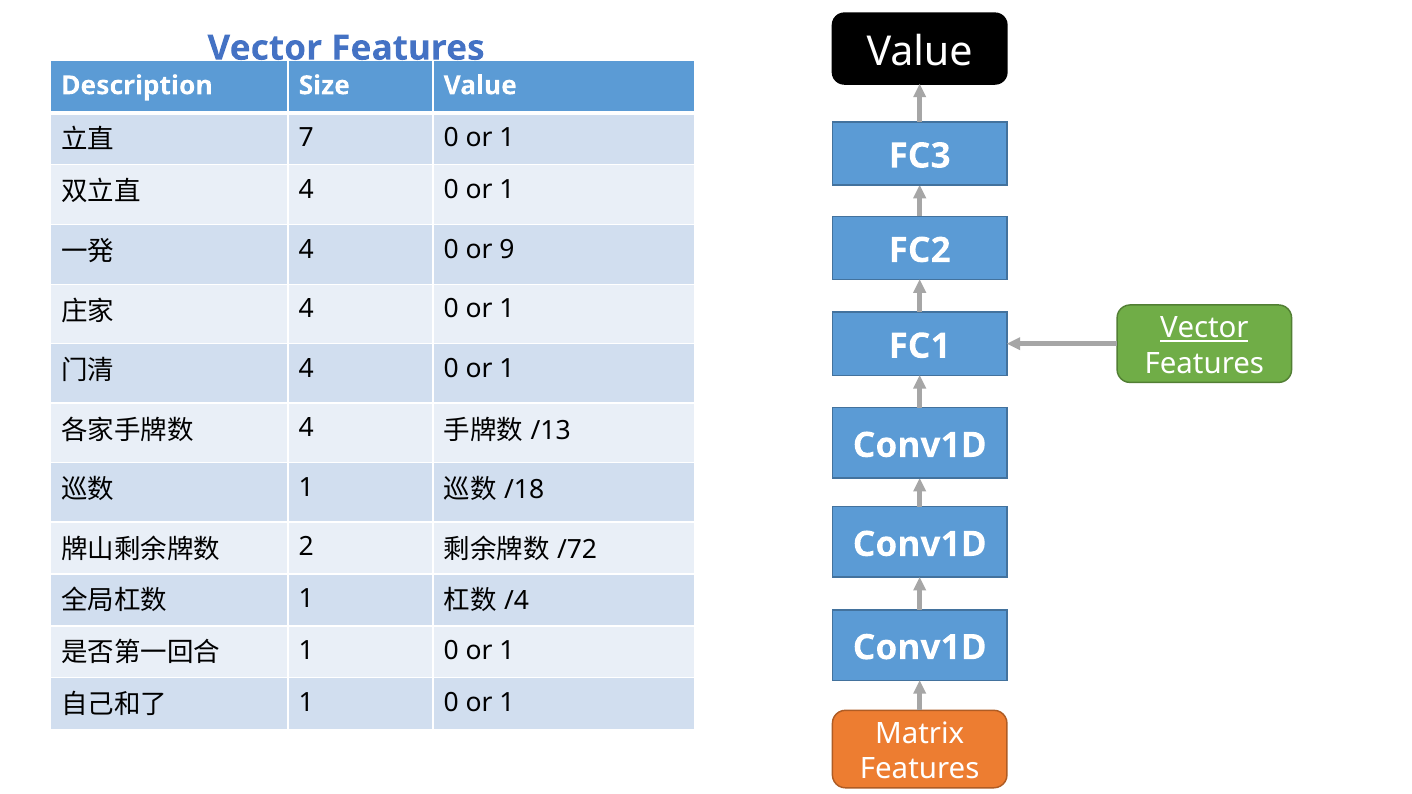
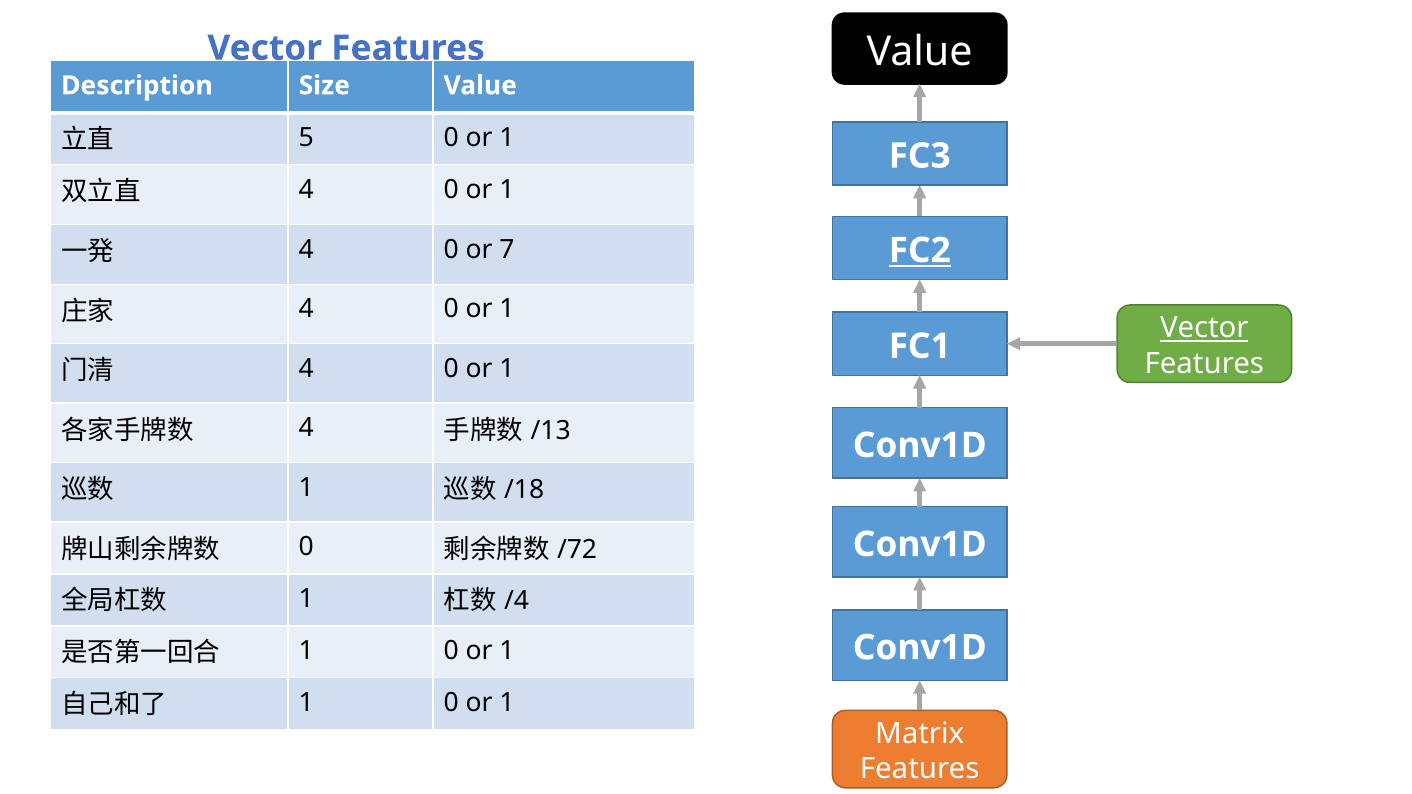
7: 7 -> 5
9: 9 -> 7
FC2 underline: none -> present
2 at (306, 547): 2 -> 0
